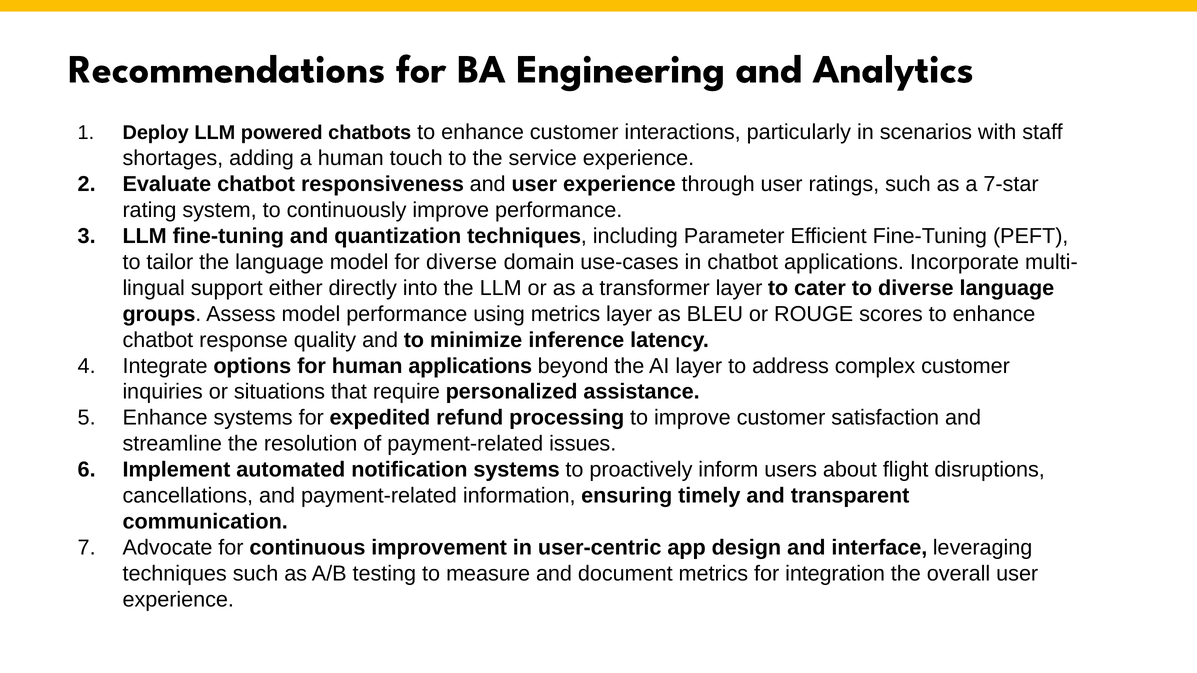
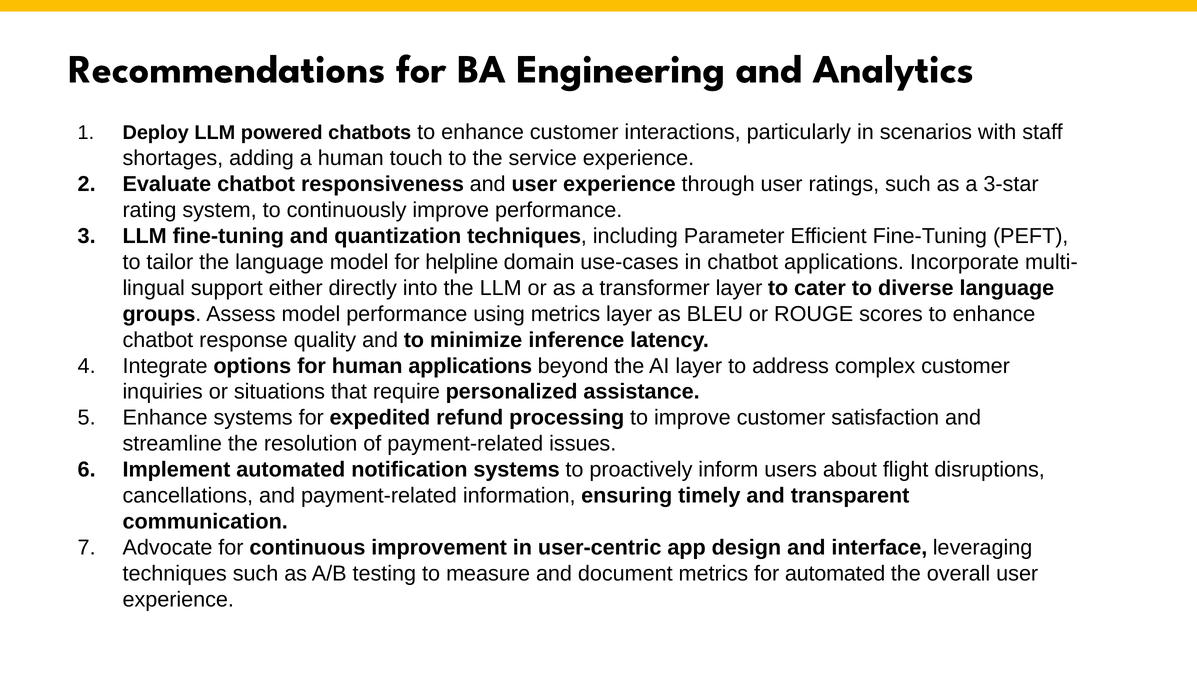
7-star: 7-star -> 3-star
for diverse: diverse -> helpline
for integration: integration -> automated
